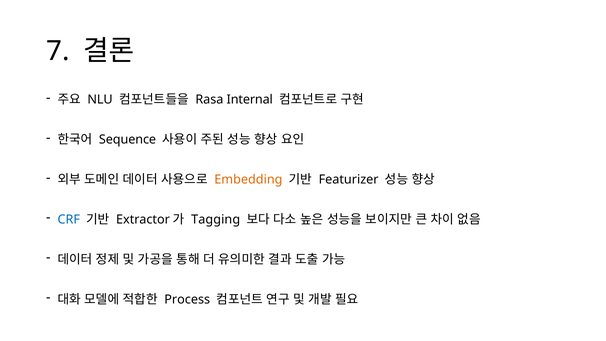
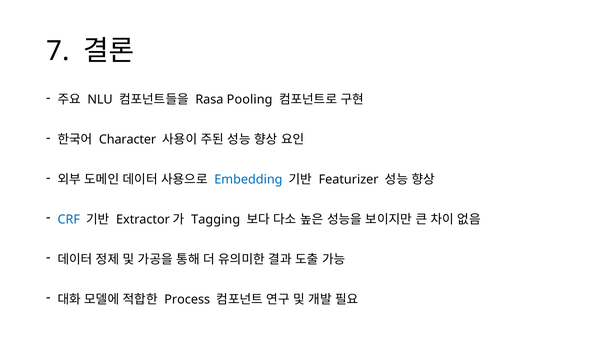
Internal: Internal -> Pooling
Sequence: Sequence -> Character
Embedding colour: orange -> blue
